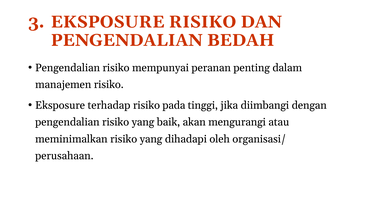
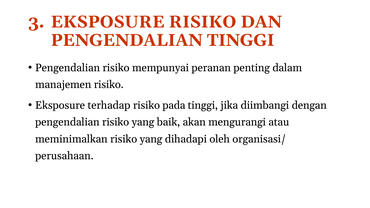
PENGENDALIAN BEDAH: BEDAH -> TINGGI
